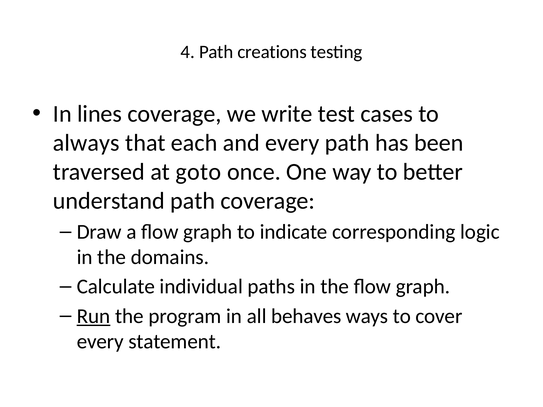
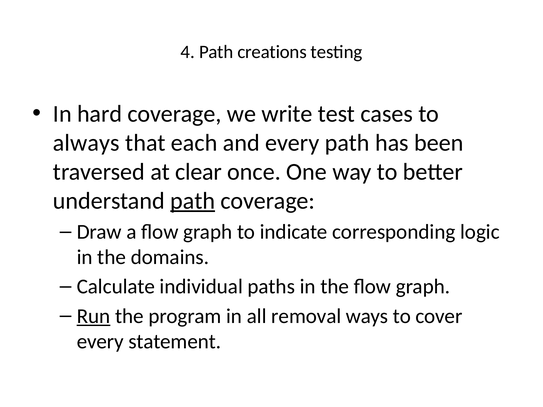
lines: lines -> hard
goto: goto -> clear
path at (193, 201) underline: none -> present
behaves: behaves -> removal
